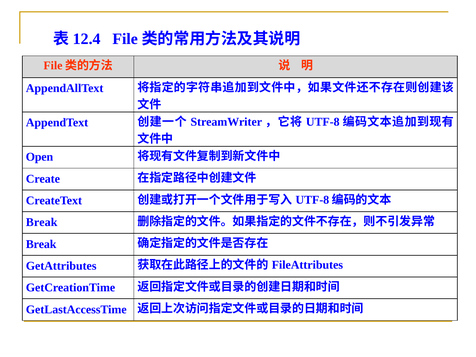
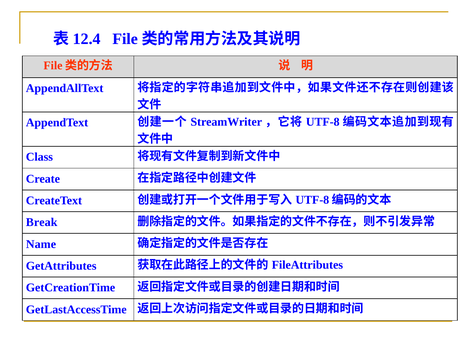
Open: Open -> Class
Break at (41, 244): Break -> Name
